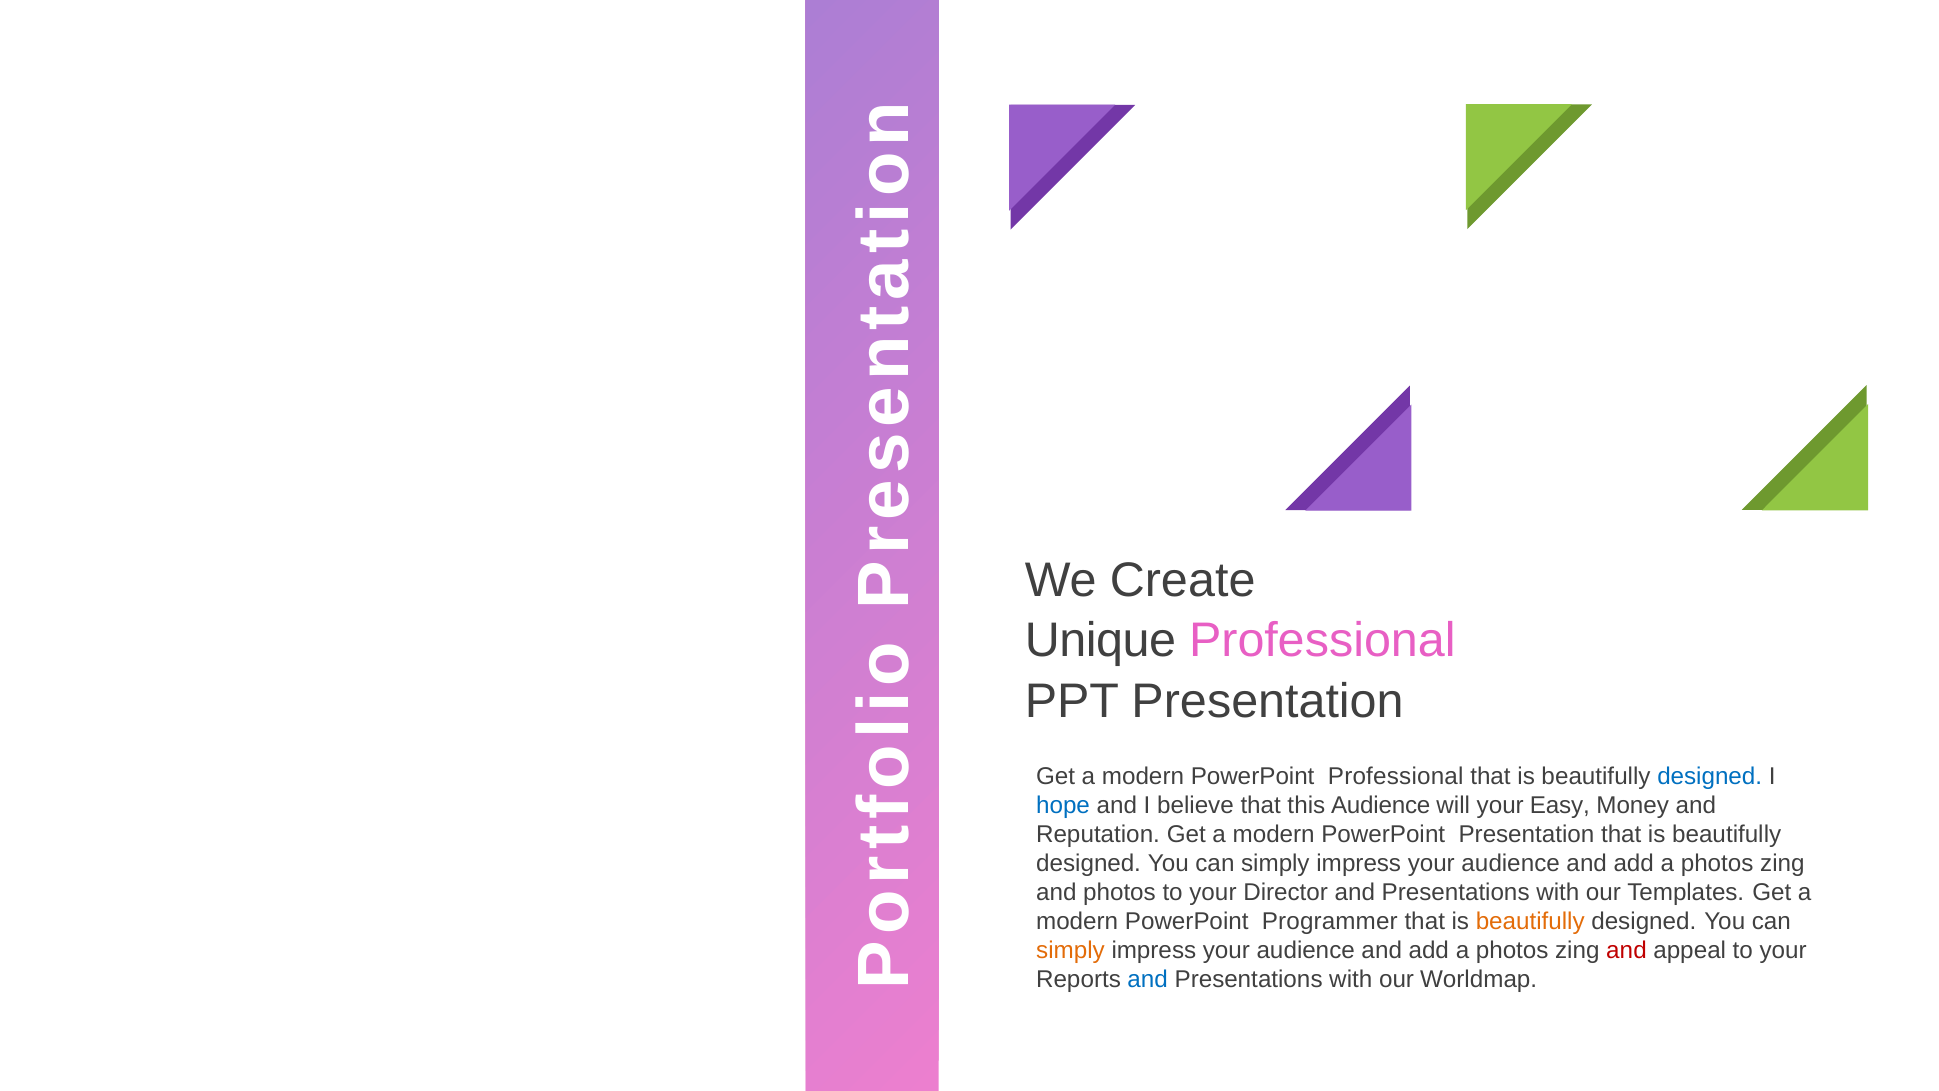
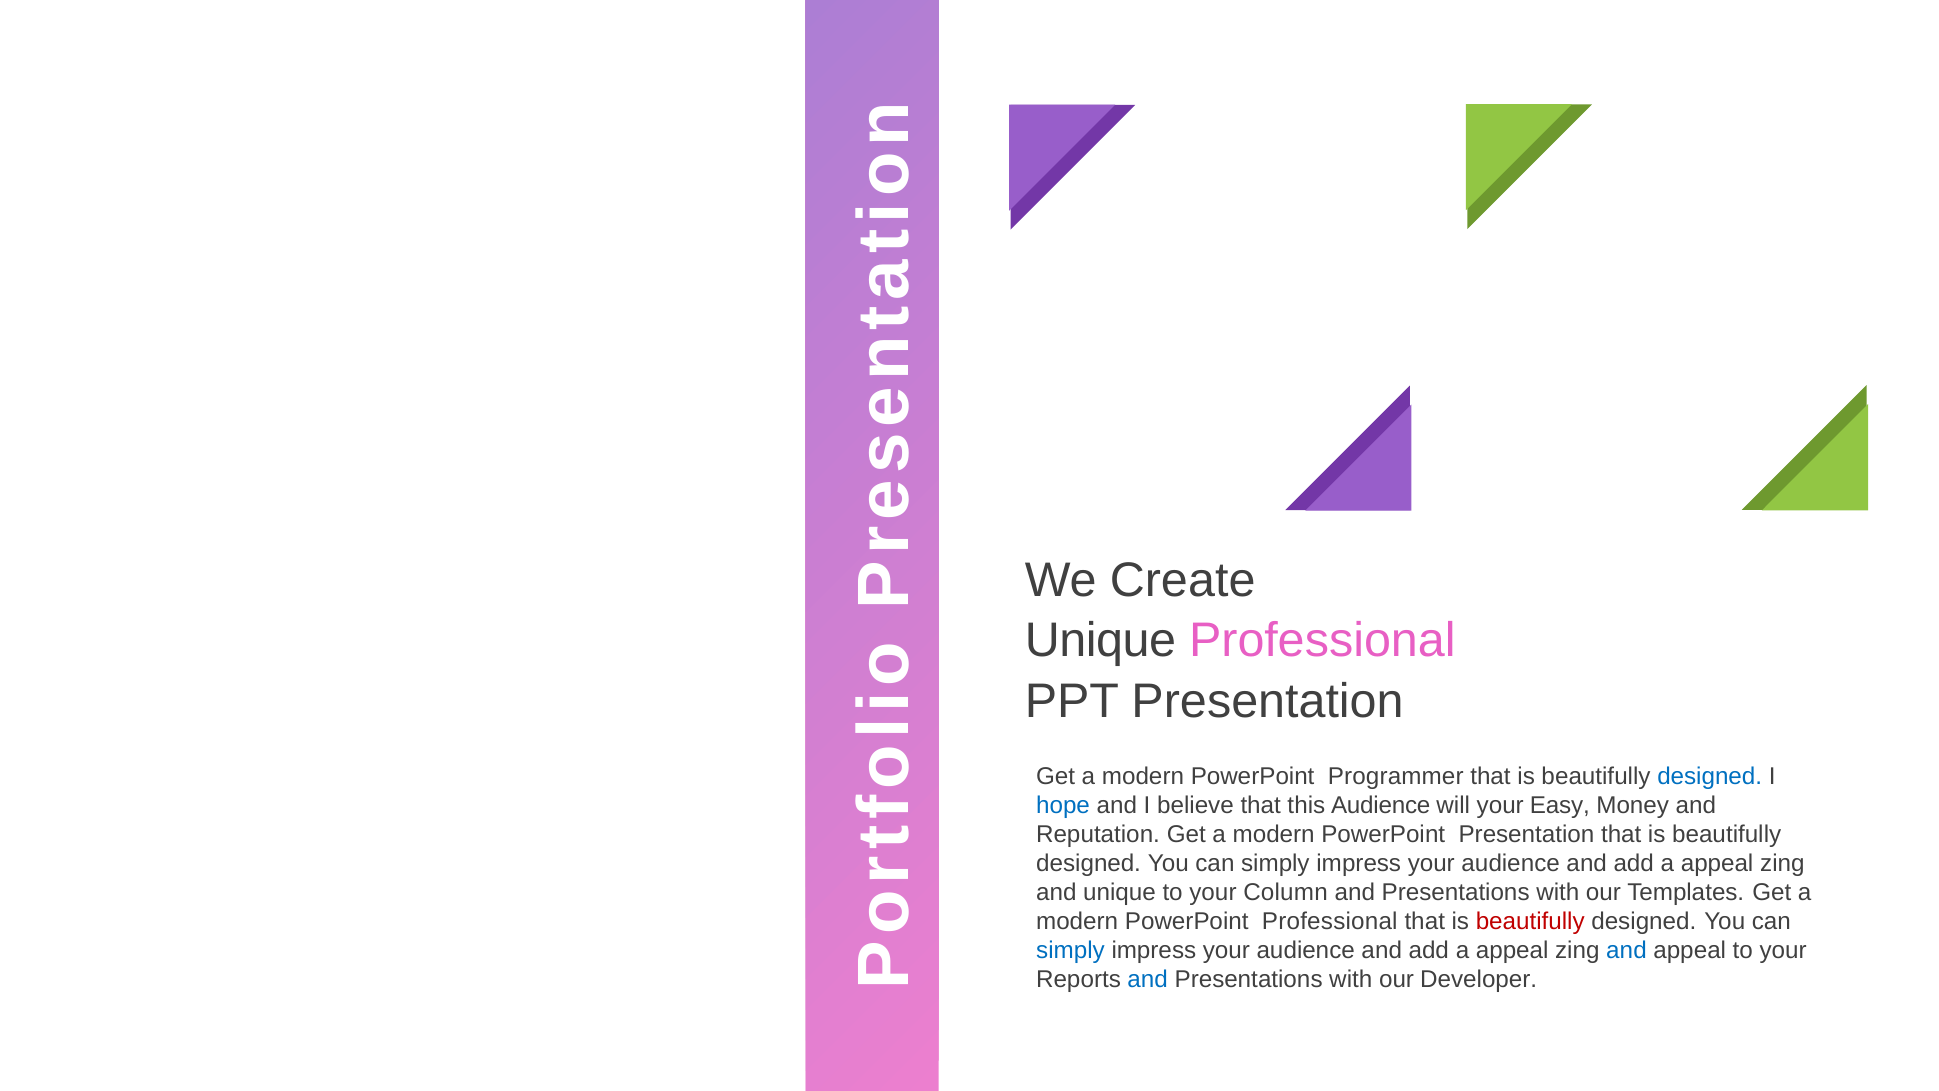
PowerPoint Professional: Professional -> Programmer
photos at (1717, 863): photos -> appeal
and photos: photos -> unique
Director: Director -> Column
PowerPoint Programmer: Programmer -> Professional
beautifully at (1530, 922) colour: orange -> red
simply at (1070, 951) colour: orange -> blue
photos at (1512, 951): photos -> appeal
and at (1626, 951) colour: red -> blue
Worldmap: Worldmap -> Developer
